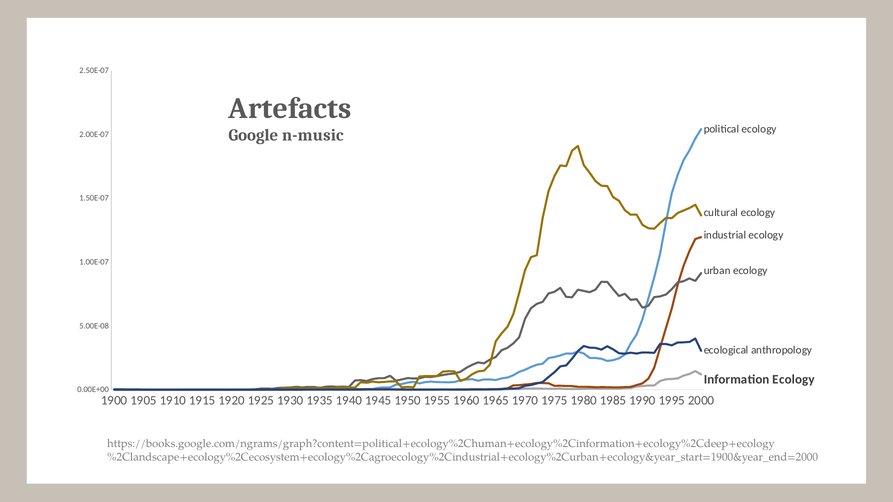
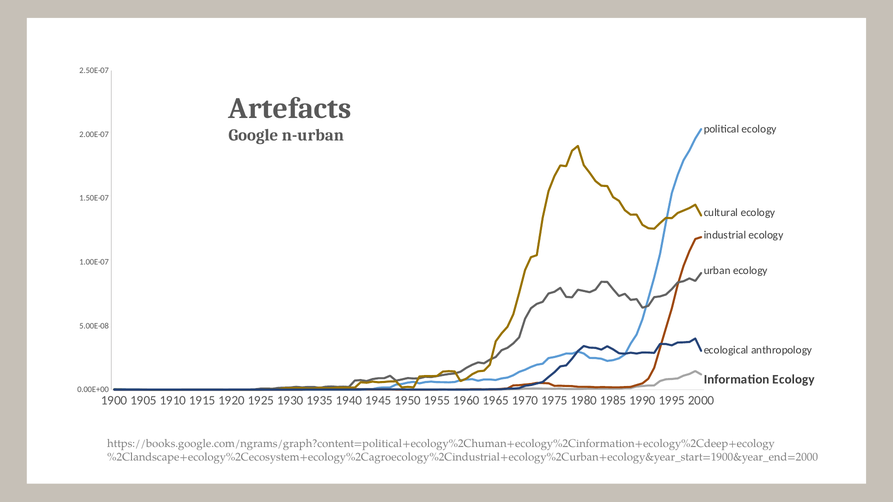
n-music: n-music -> n-urban
